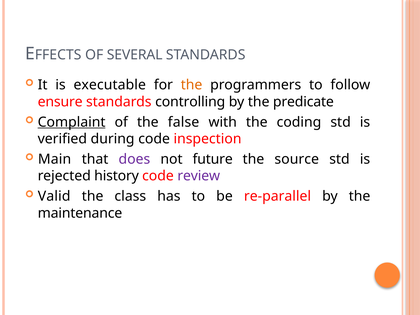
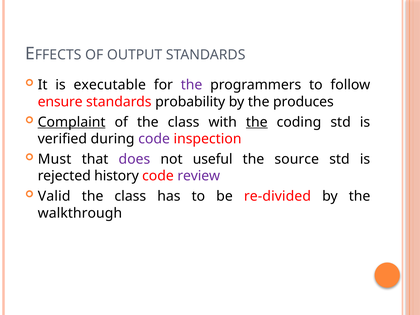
SEVERAL: SEVERAL -> OUTPUT
the at (192, 85) colour: orange -> purple
controlling: controlling -> probability
predicate: predicate -> produces
of the false: false -> class
the at (257, 122) underline: none -> present
code at (154, 139) colour: black -> purple
Main: Main -> Must
future: future -> useful
re-parallel: re-parallel -> re-divided
maintenance: maintenance -> walkthrough
